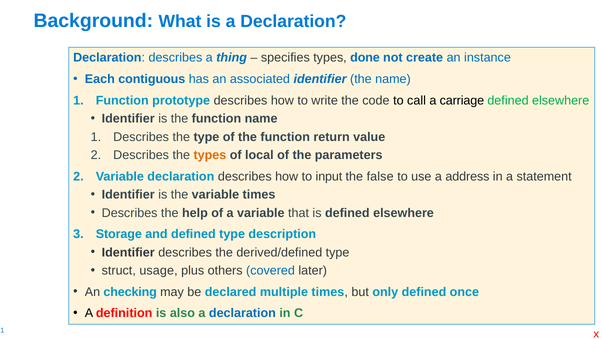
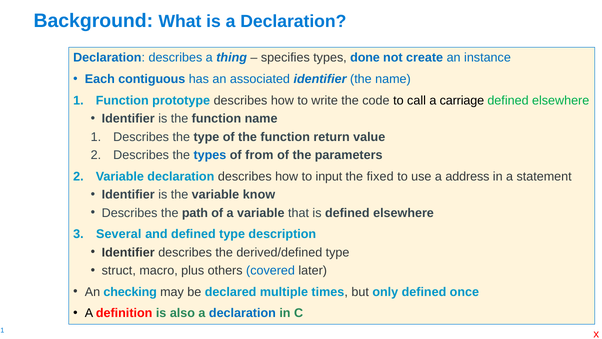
types at (210, 155) colour: orange -> blue
local: local -> from
false: false -> fixed
variable times: times -> know
help: help -> path
Storage: Storage -> Several
usage: usage -> macro
